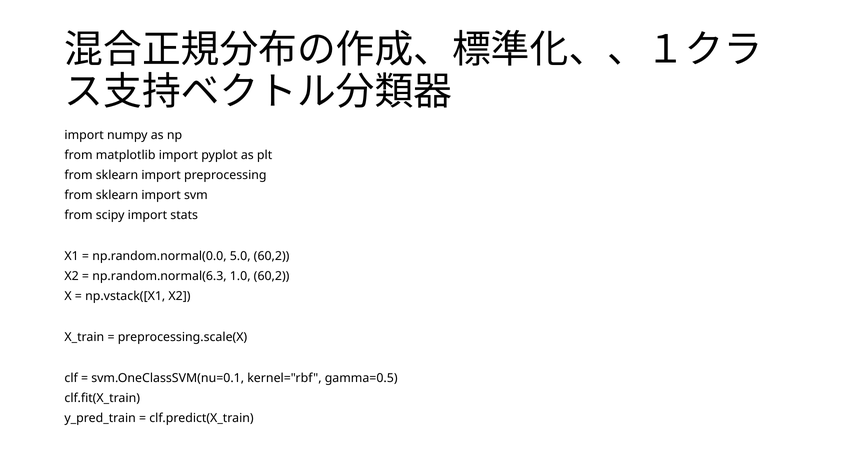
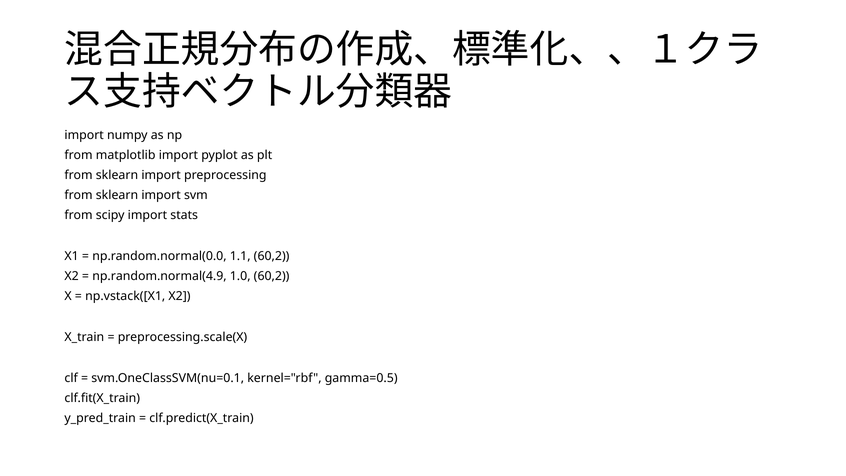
5.0: 5.0 -> 1.1
np.random.normal(6.3: np.random.normal(6.3 -> np.random.normal(4.9
